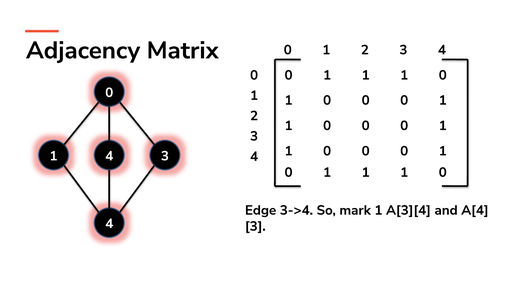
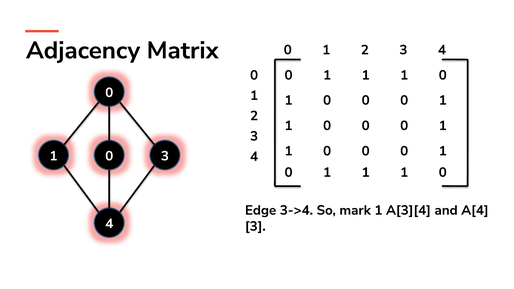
4 at (109, 156): 4 -> 0
